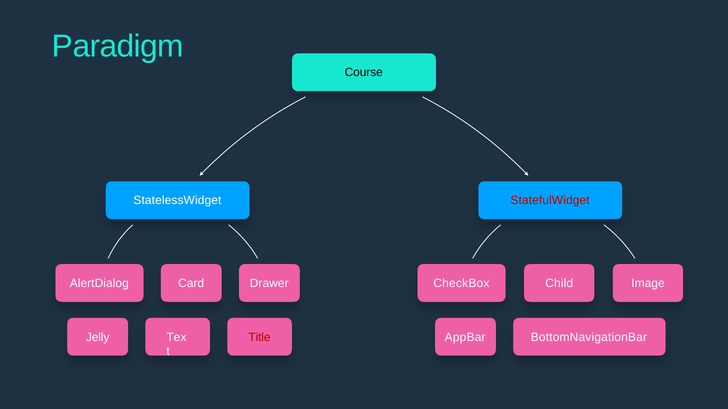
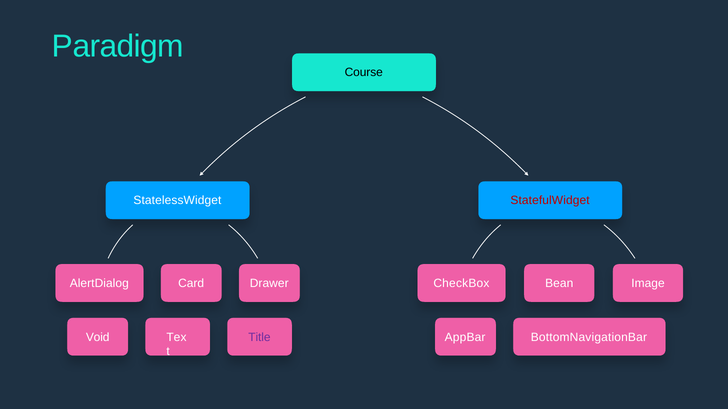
Child: Child -> Bean
Jelly: Jelly -> Void
Title colour: red -> purple
